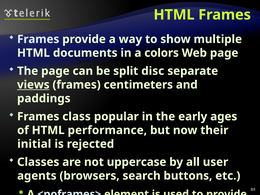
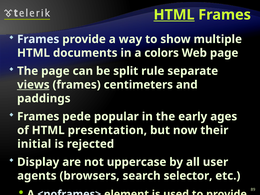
HTML at (174, 15) underline: none -> present
disc: disc -> rule
class: class -> pede
performance: performance -> presentation
Classes: Classes -> Display
buttons: buttons -> selector
